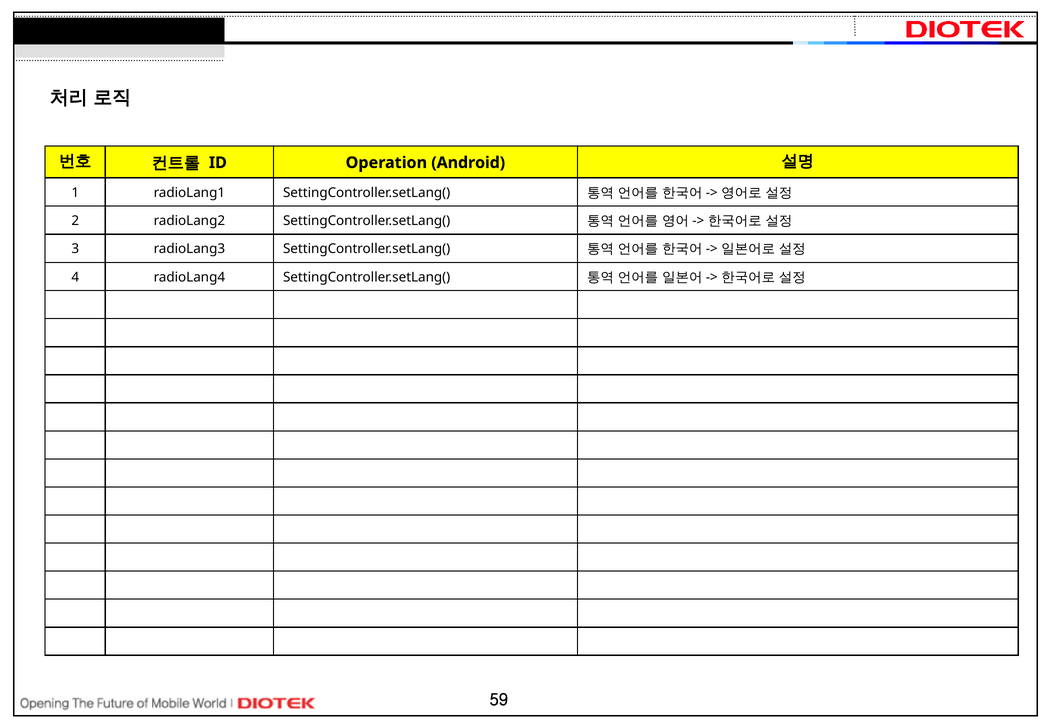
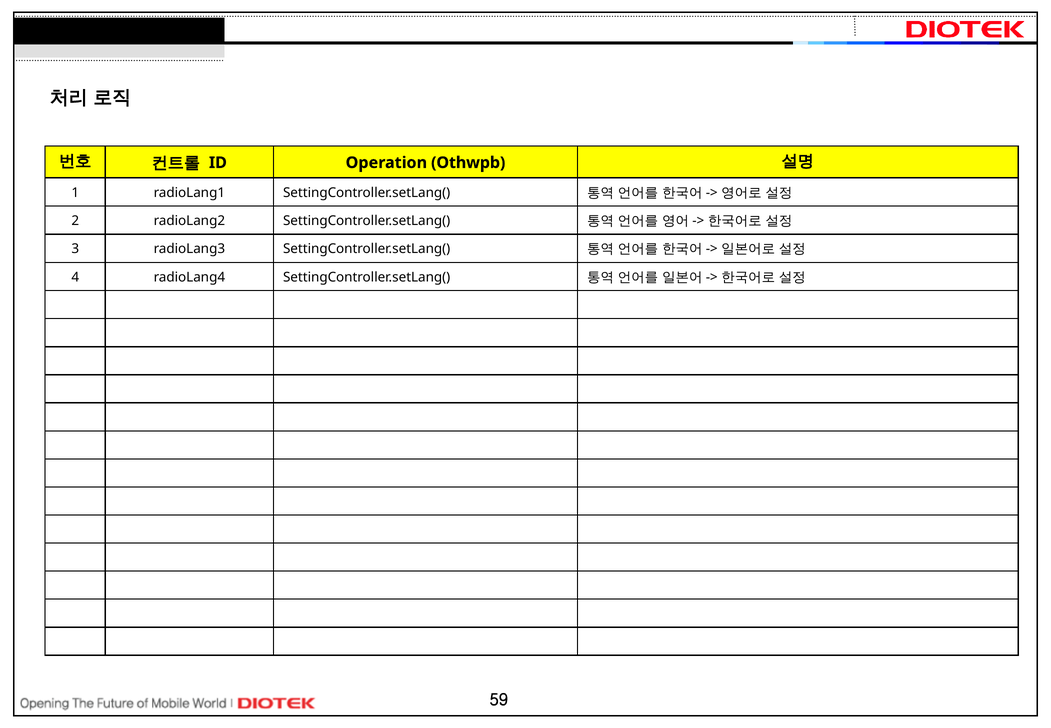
Android: Android -> Othwpb
